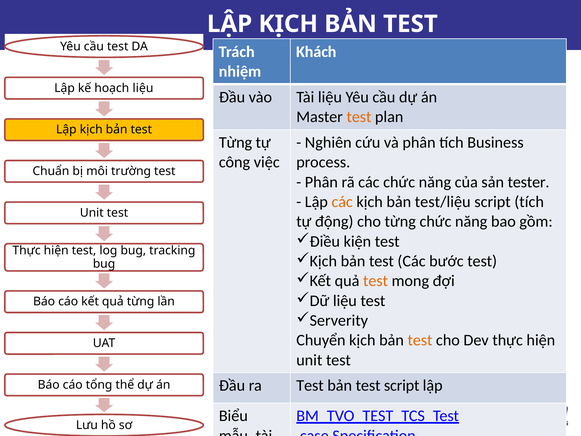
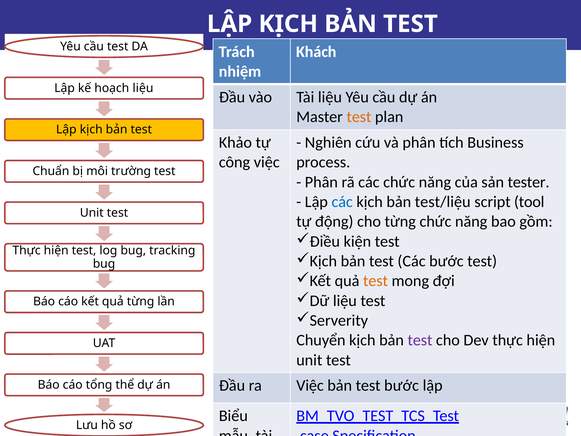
Từng at (235, 142): Từng -> Khảo
các at (342, 202) colour: orange -> blue
script tích: tích -> tool
test at (420, 340) colour: orange -> purple
ra Test: Test -> Việc
test script: script -> bước
